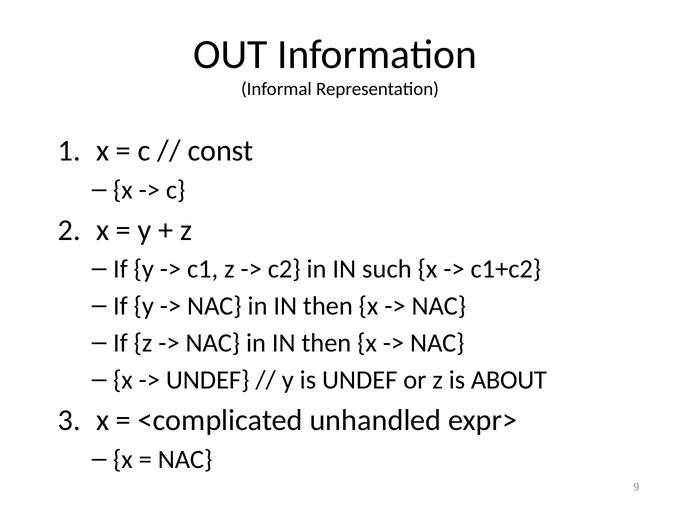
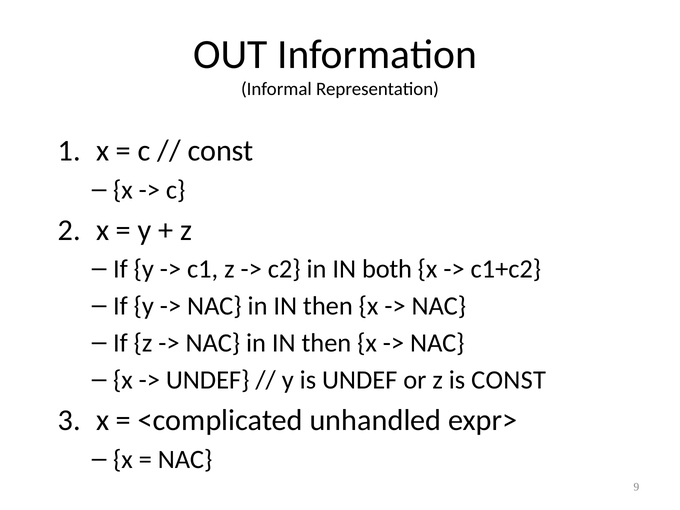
such: such -> both
is ABOUT: ABOUT -> CONST
